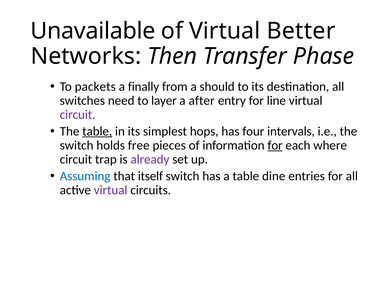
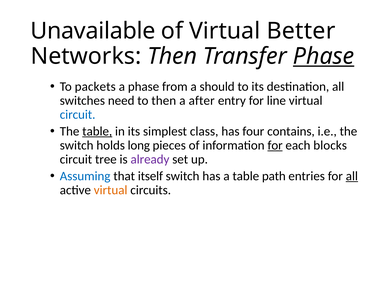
Phase at (324, 56) underline: none -> present
a finally: finally -> phase
to layer: layer -> then
circuit at (78, 115) colour: purple -> blue
hops: hops -> class
intervals: intervals -> contains
free: free -> long
where: where -> blocks
trap: trap -> tree
dine: dine -> path
all at (352, 176) underline: none -> present
virtual at (111, 190) colour: purple -> orange
